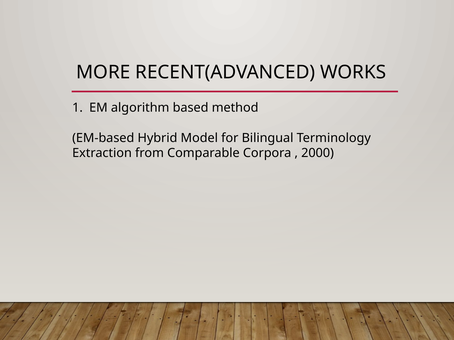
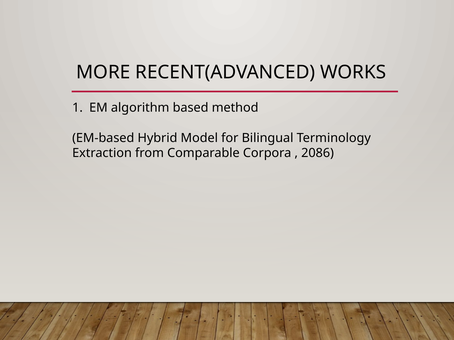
2000: 2000 -> 2086
